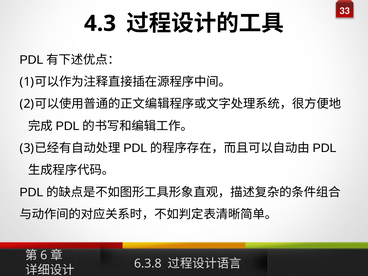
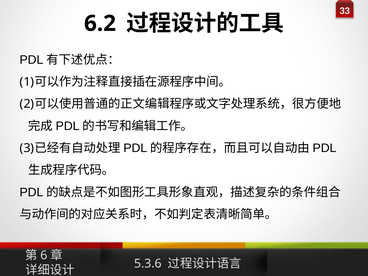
4.3: 4.3 -> 6.2
6.3.8: 6.3.8 -> 5.3.6
